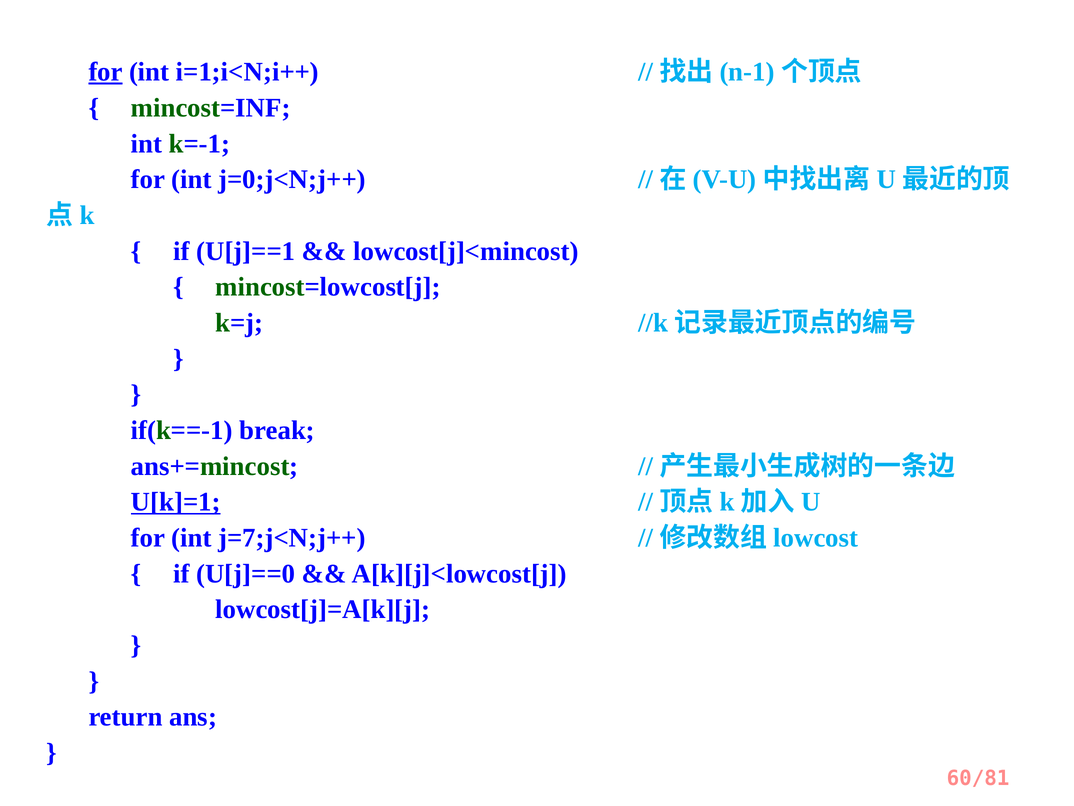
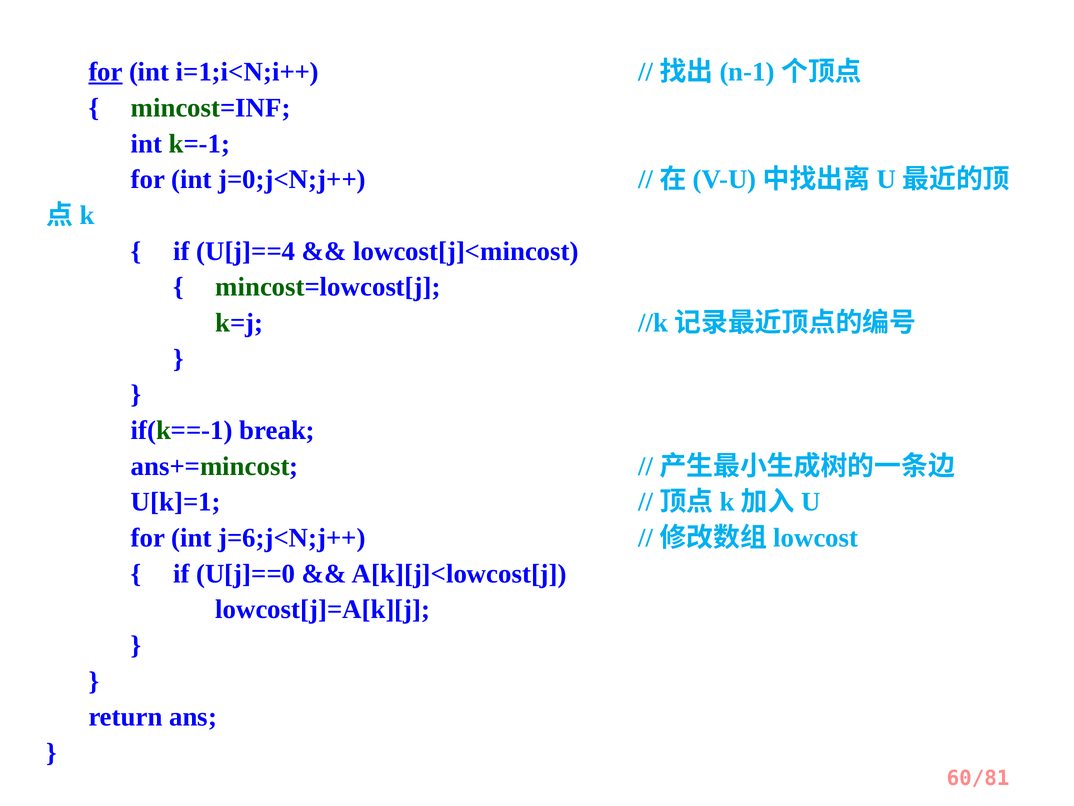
U[j]==1: U[j]==1 -> U[j]==4
U[k]=1 underline: present -> none
j=7;j<N;j++: j=7;j<N;j++ -> j=6;j<N;j++
